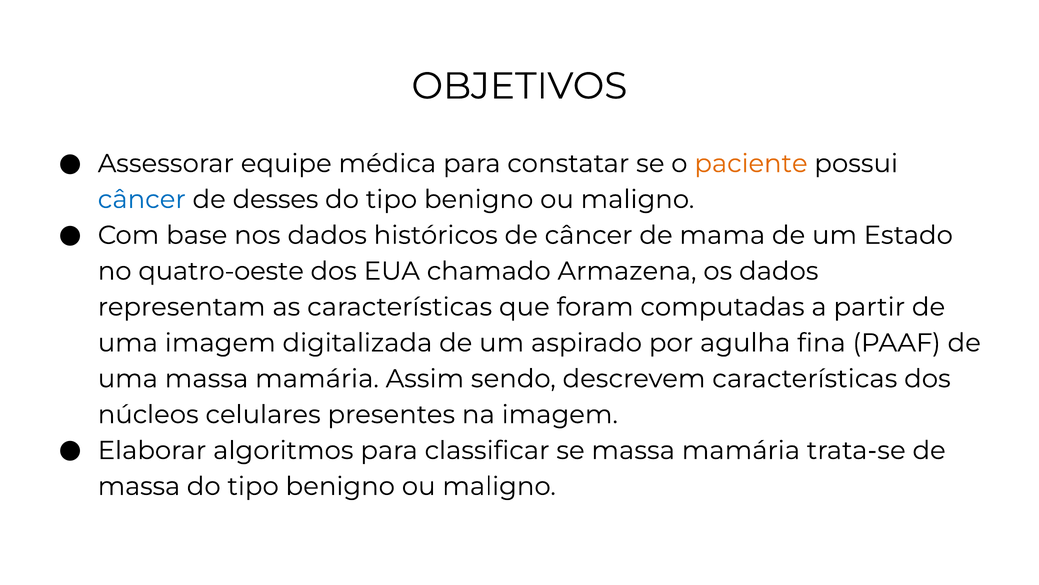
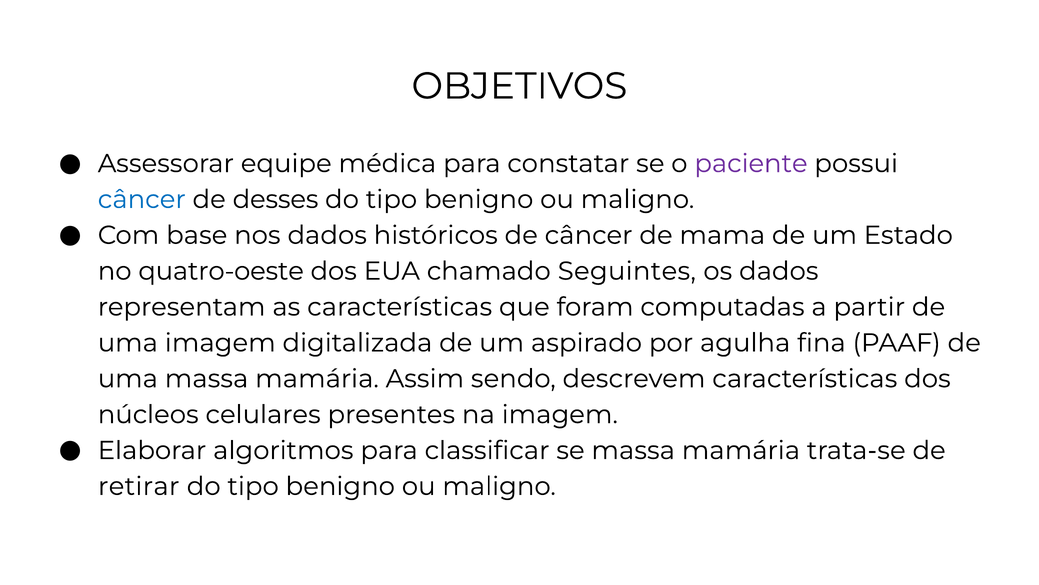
paciente colour: orange -> purple
Armazena: Armazena -> Seguintes
massa at (139, 486): massa -> retirar
